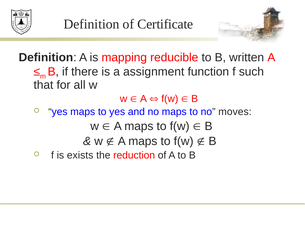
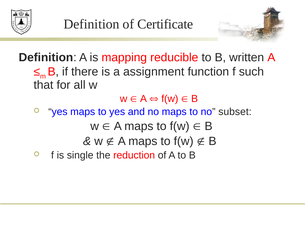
moves: moves -> subset
exists: exists -> single
